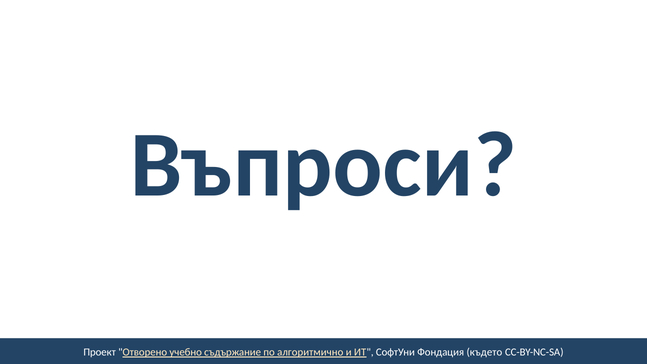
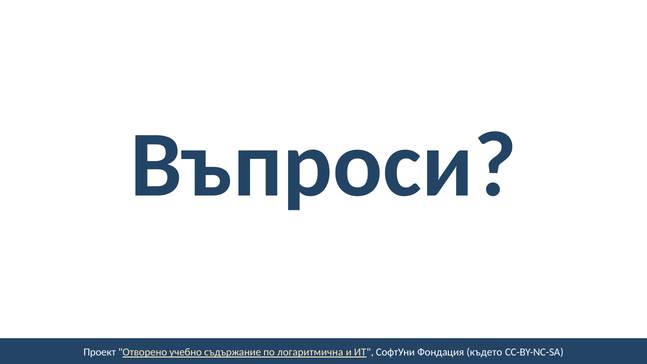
алгоритмично: алгоритмично -> логаритмична
